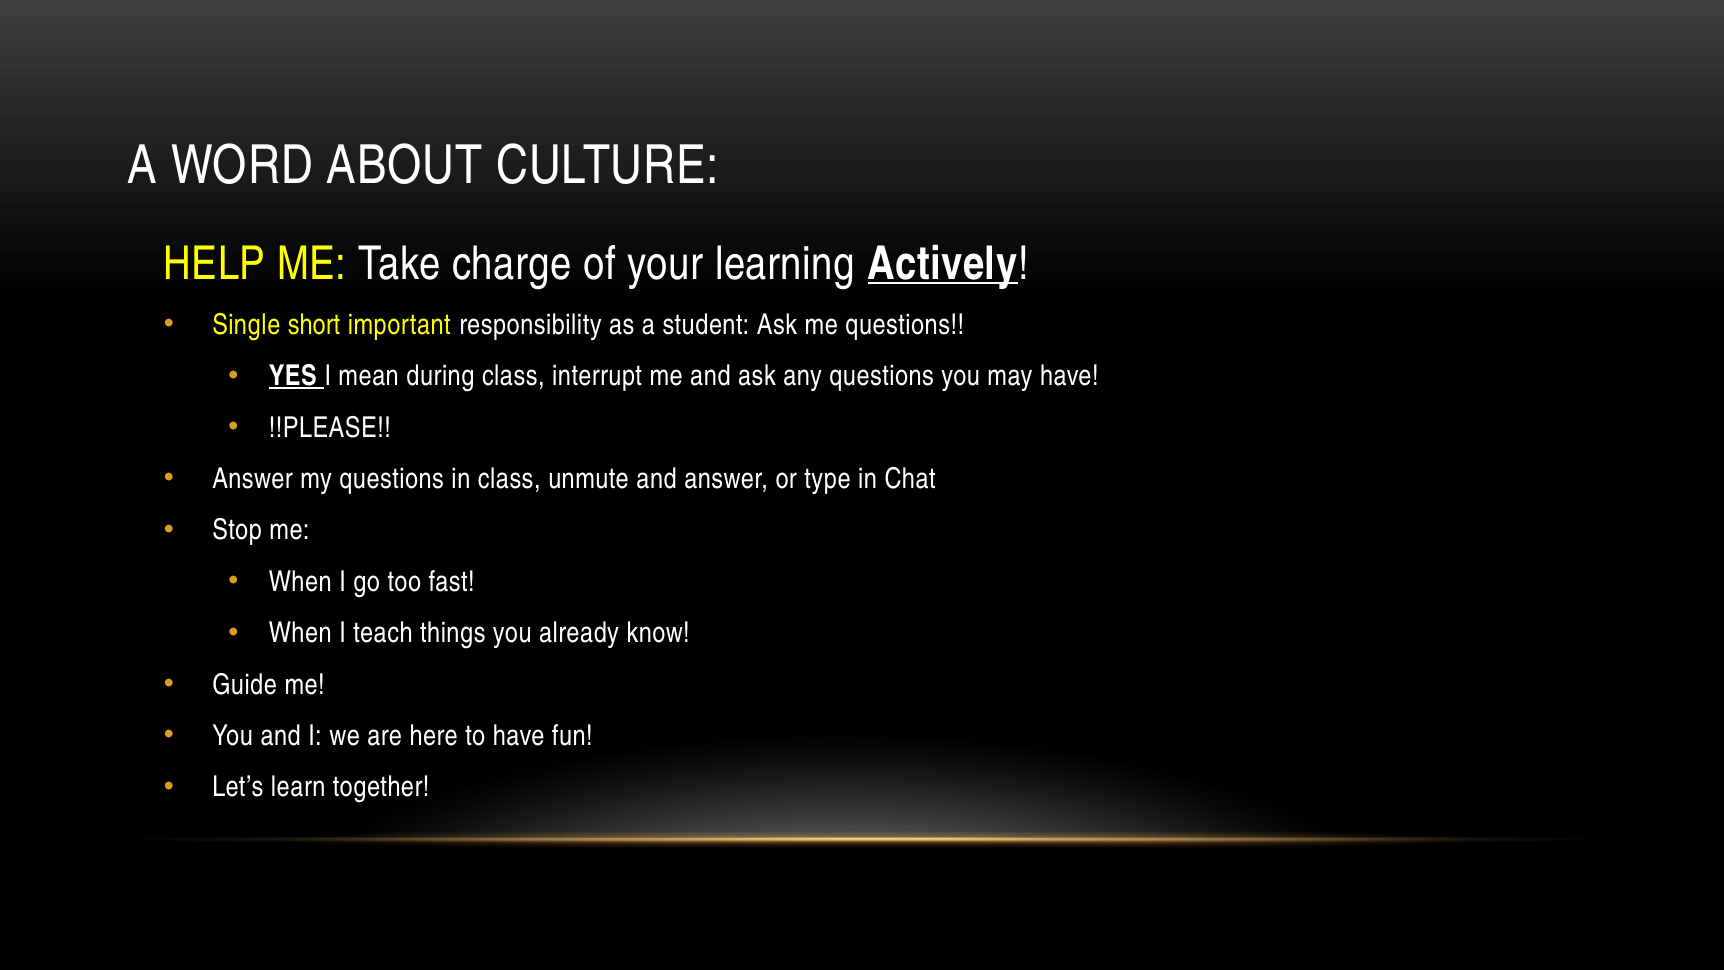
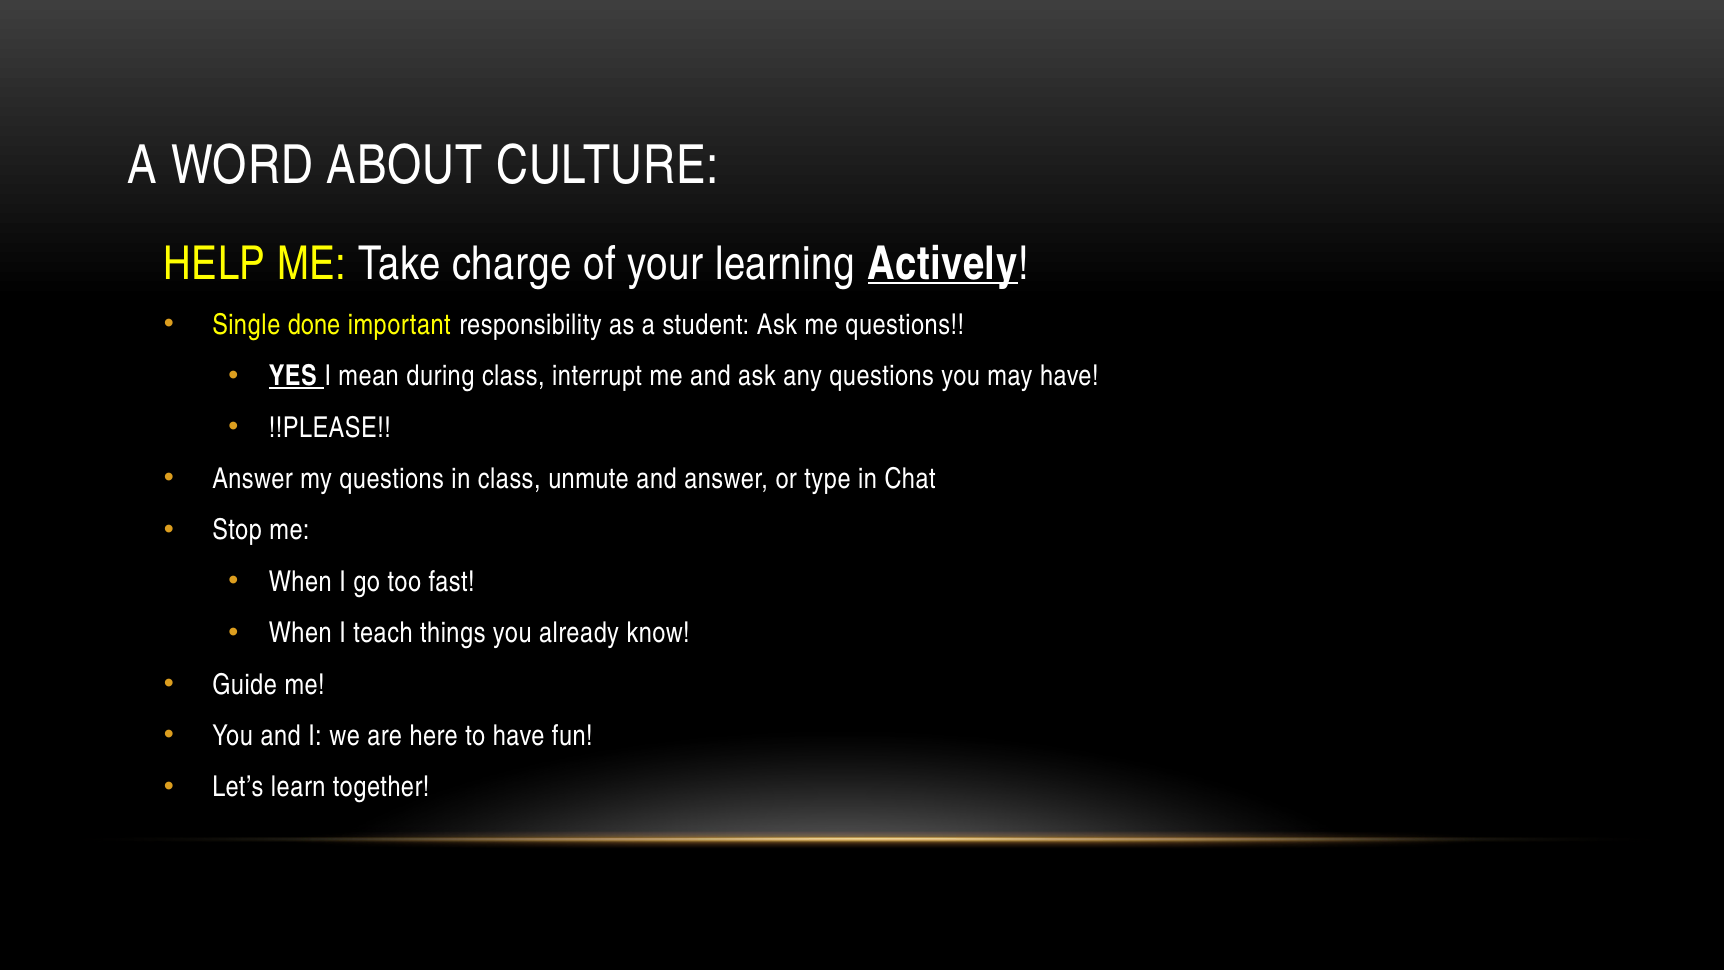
short: short -> done
